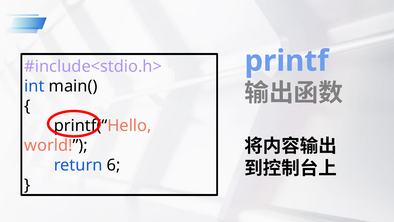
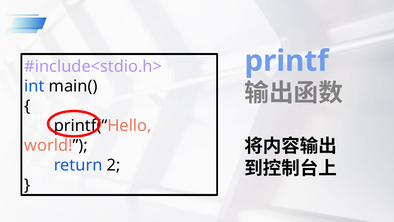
6: 6 -> 2
